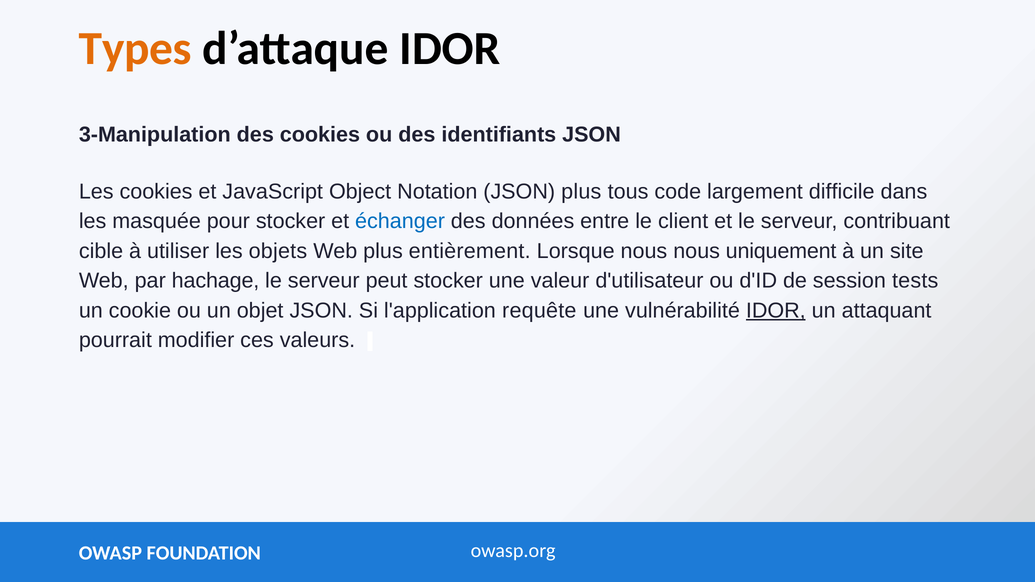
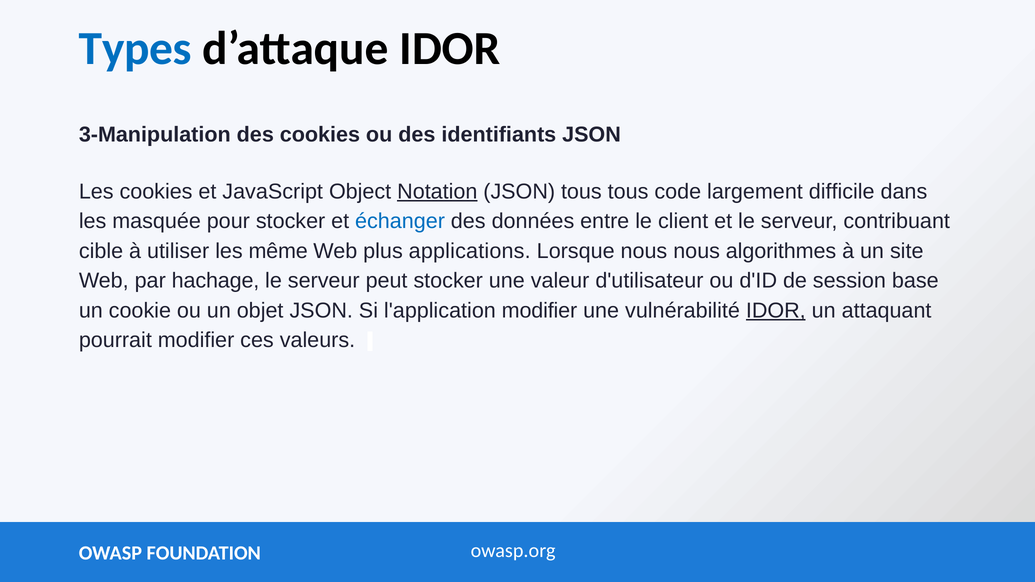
Types colour: orange -> blue
Notation underline: none -> present
JSON plus: plus -> tous
objets: objets -> même
entièrement: entièrement -> applications
uniquement: uniquement -> algorithmes
tests: tests -> base
l'application requête: requête -> modifier
